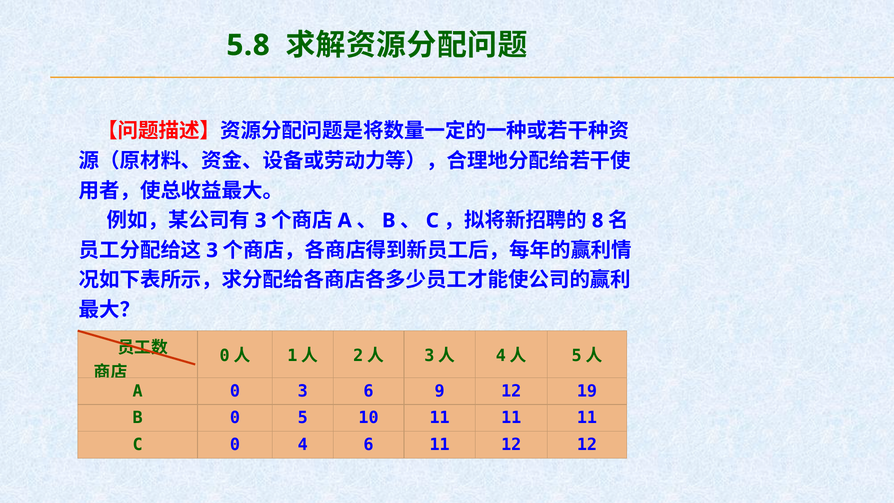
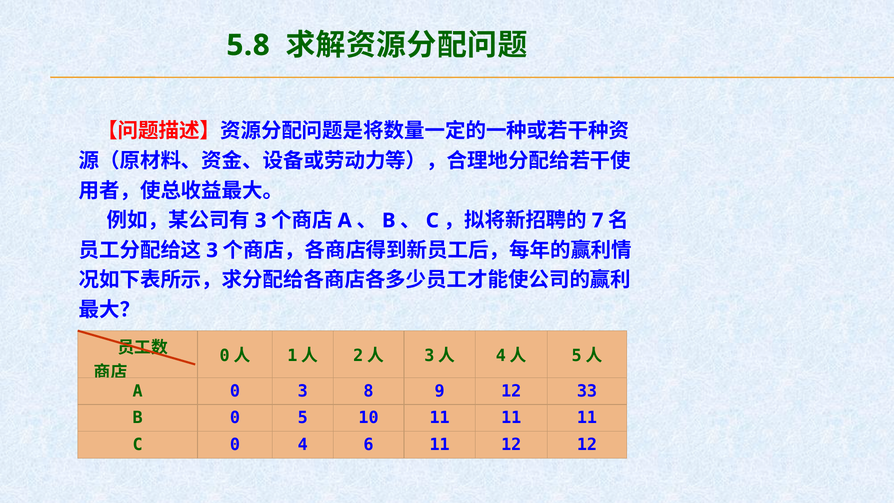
8: 8 -> 7
3 6: 6 -> 8
19: 19 -> 33
